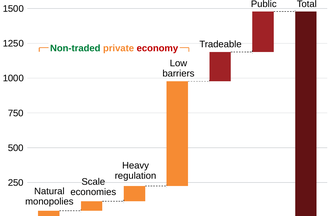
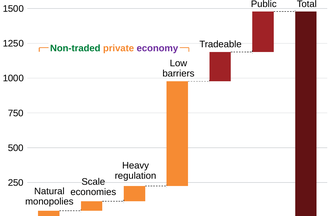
economy colour: red -> purple
